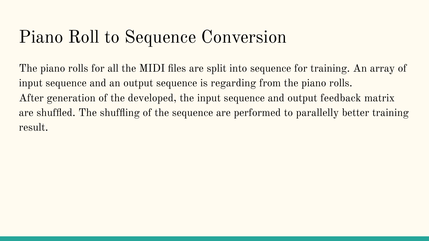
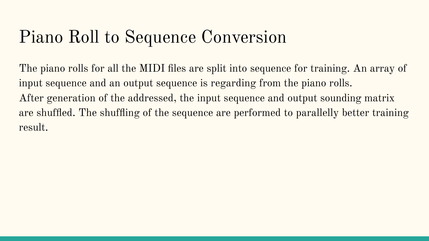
developed: developed -> addressed
feedback: feedback -> sounding
